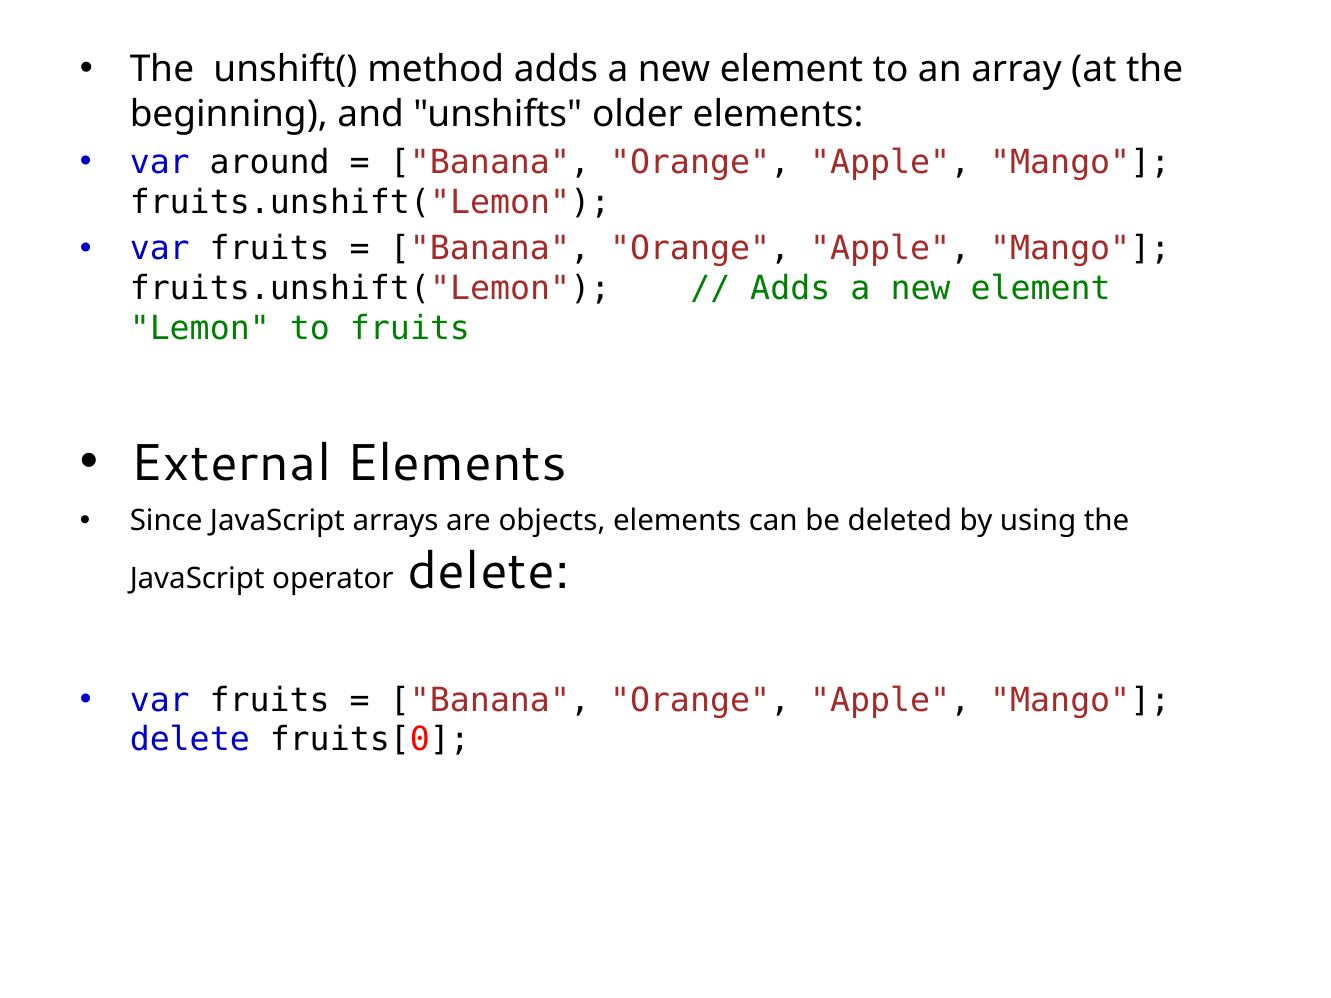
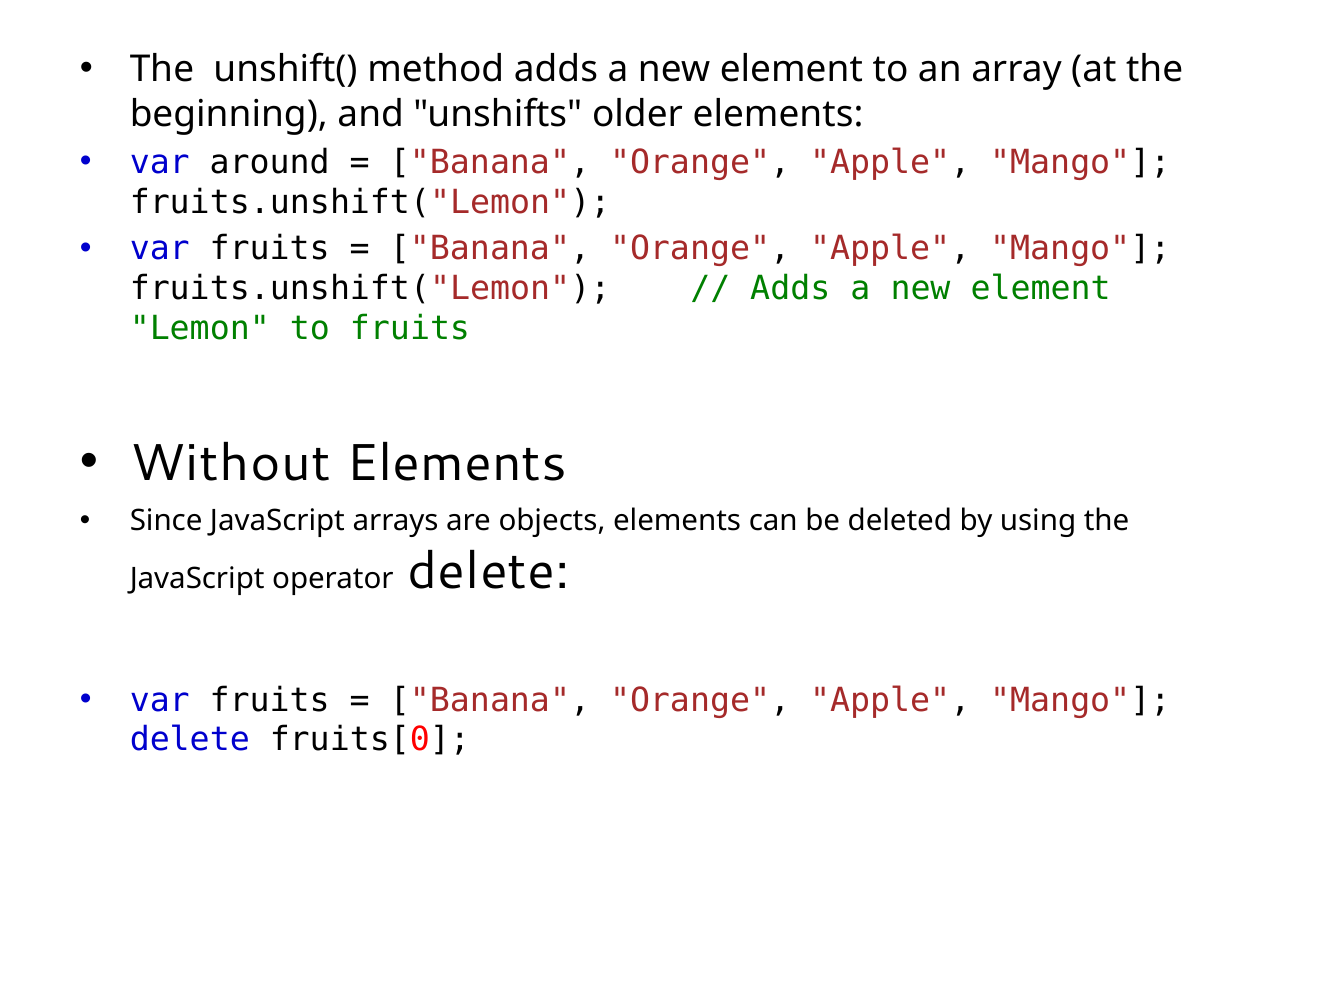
External: External -> Without
